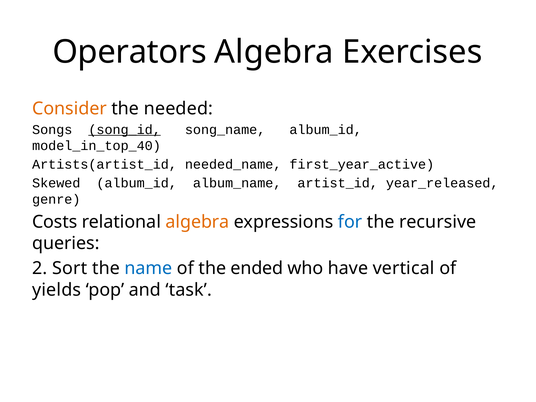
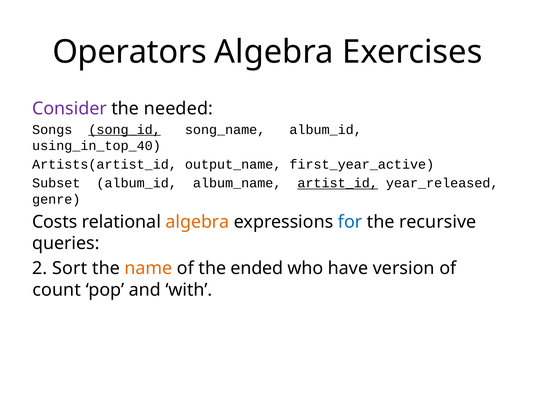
Consider colour: orange -> purple
model_in_top_40: model_in_top_40 -> using_in_top_40
needed_name: needed_name -> output_name
Skewed: Skewed -> Subset
artist_id underline: none -> present
name colour: blue -> orange
vertical: vertical -> version
yields: yields -> count
task: task -> with
